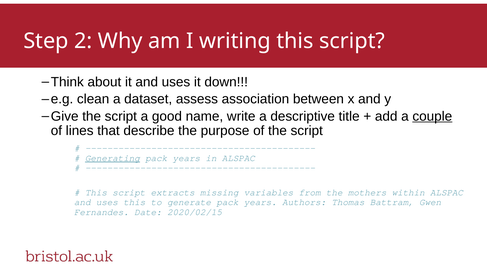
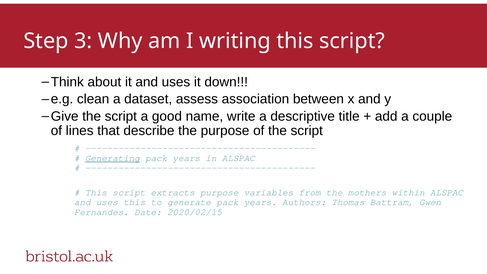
2: 2 -> 3
couple underline: present -> none
extracts missing: missing -> purpose
